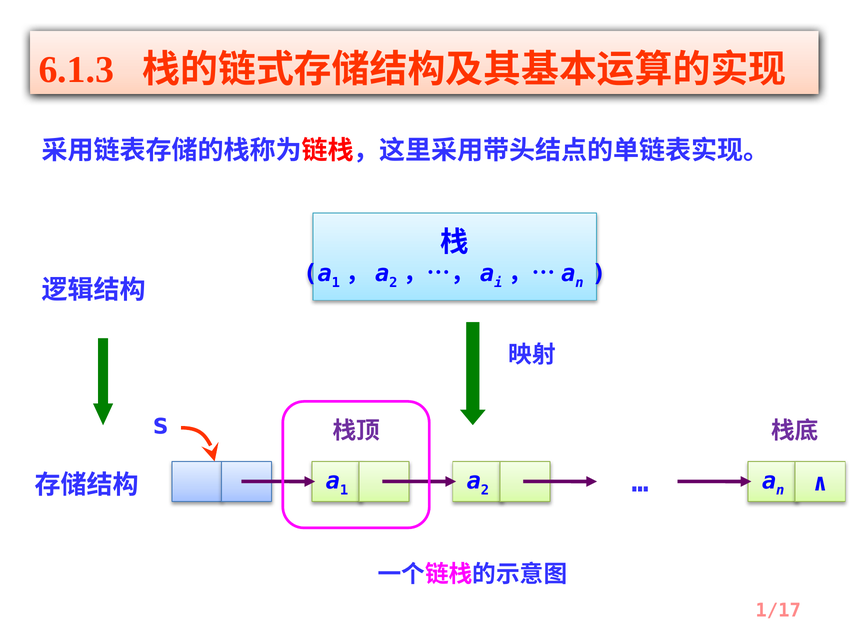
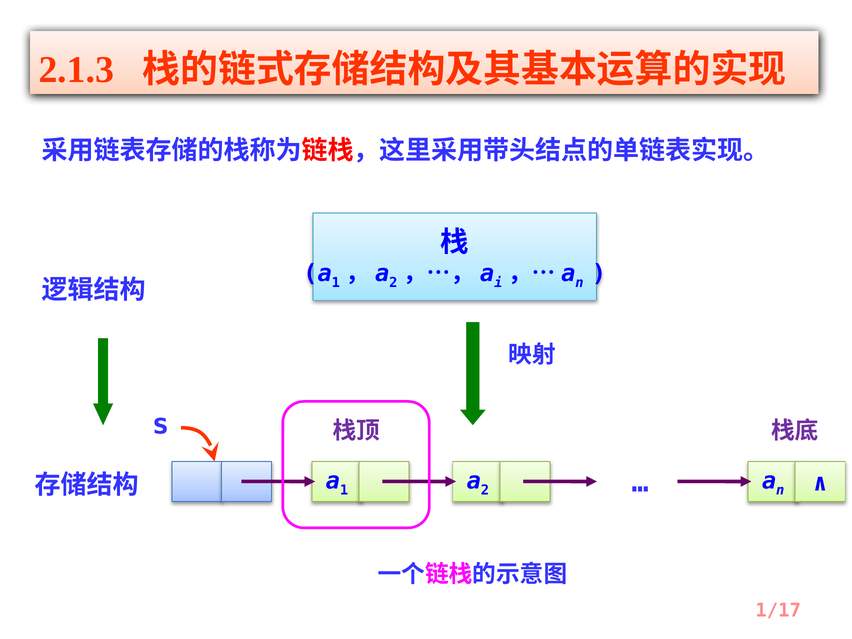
6.1.3: 6.1.3 -> 2.1.3
